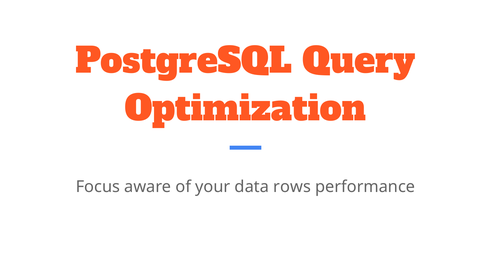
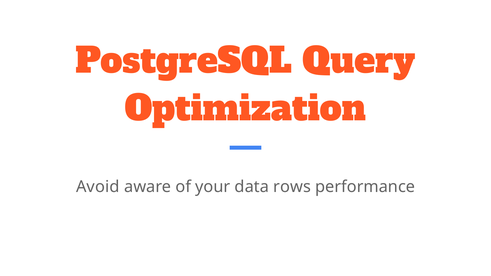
Focus: Focus -> Avoid
